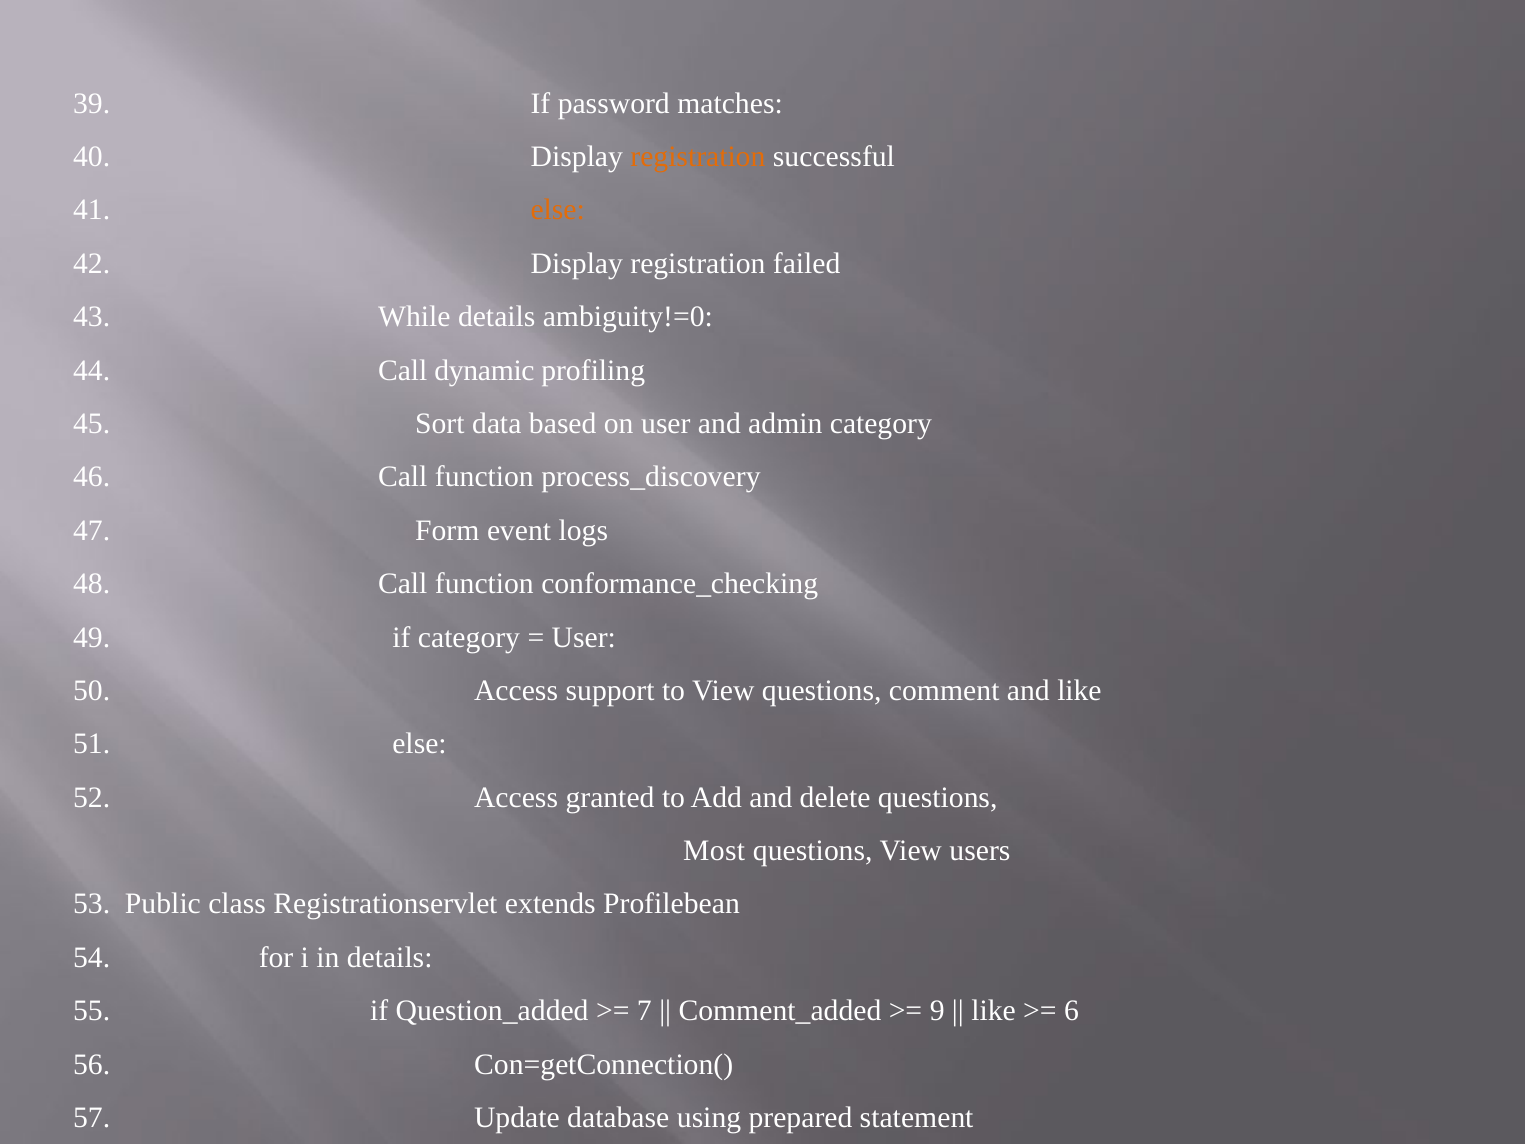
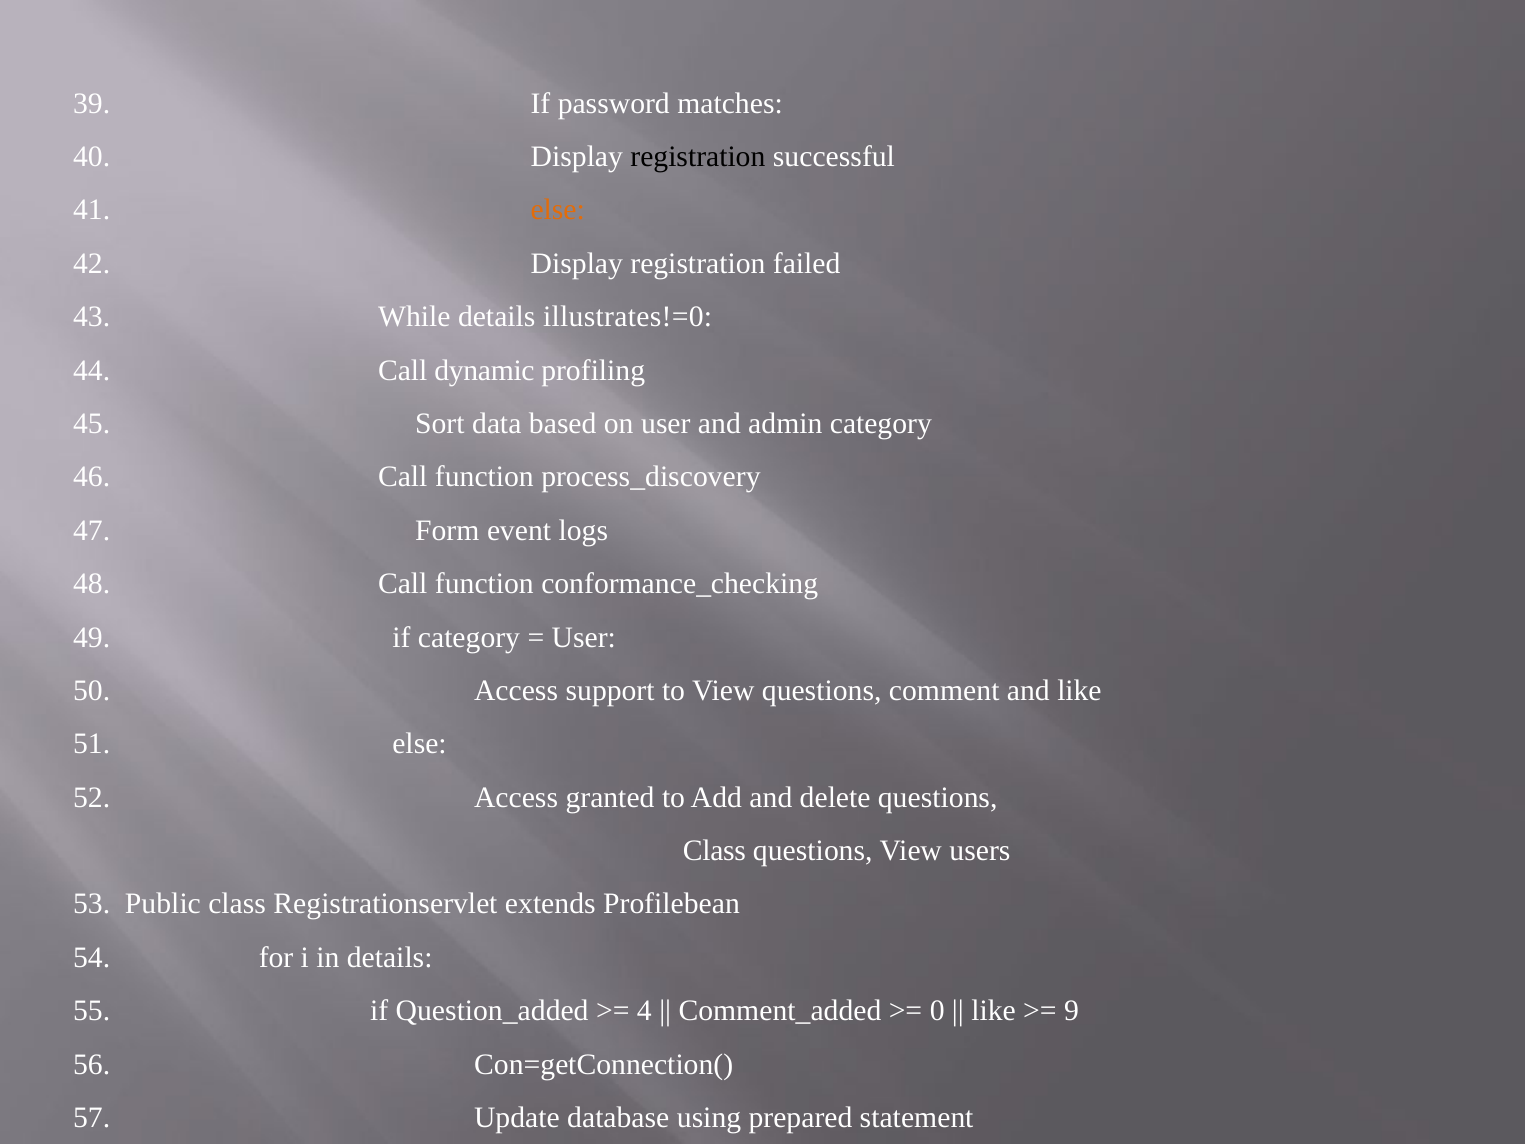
registration at (698, 157) colour: orange -> black
ambiguity!=0: ambiguity!=0 -> illustrates!=0
Most at (714, 851): Most -> Class
7: 7 -> 4
9: 9 -> 0
6: 6 -> 9
